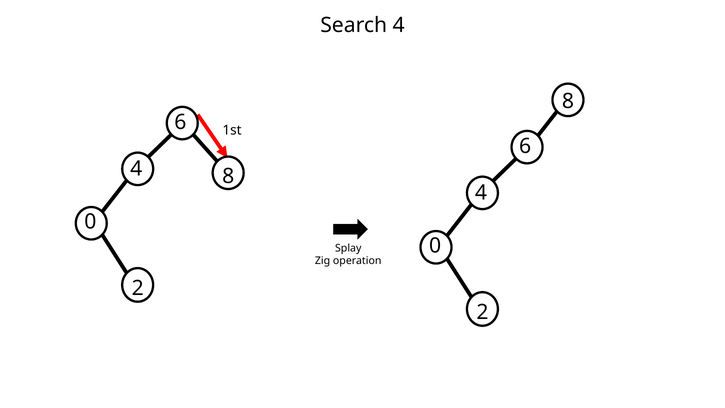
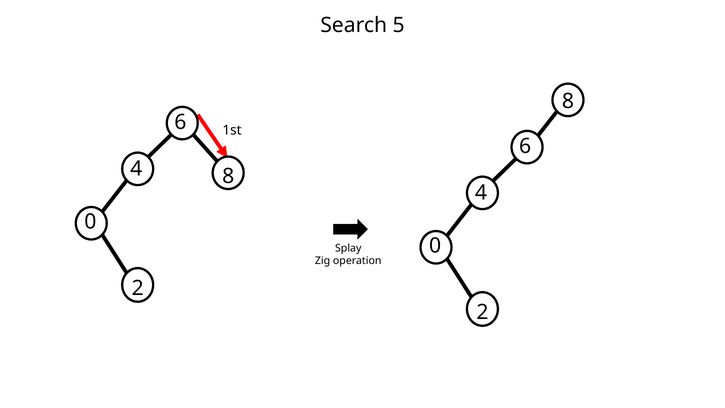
Search 4: 4 -> 5
